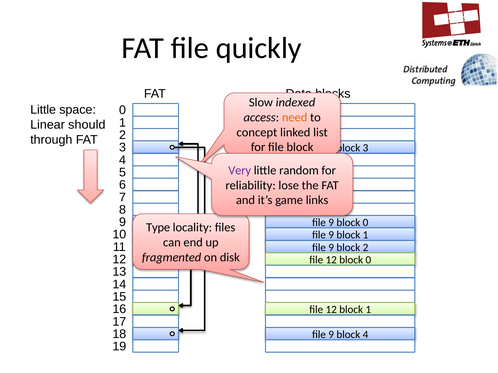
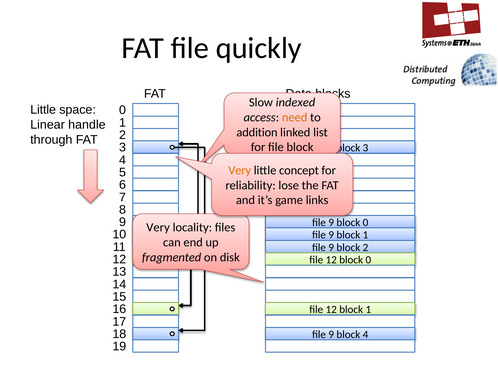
should: should -> handle
concept: concept -> addition
Very at (240, 171) colour: purple -> orange
random: random -> concept
Type at (158, 228): Type -> Very
